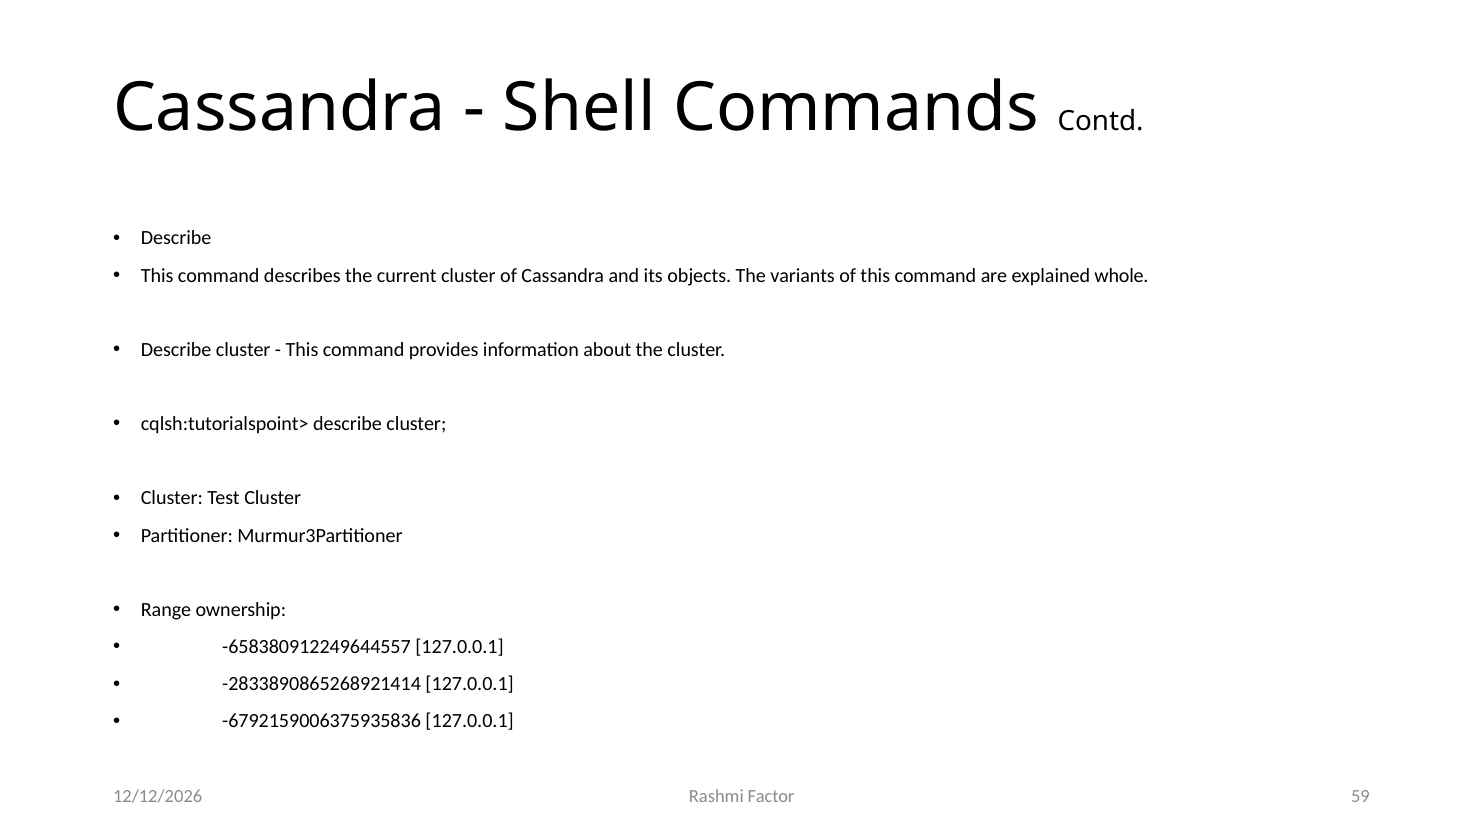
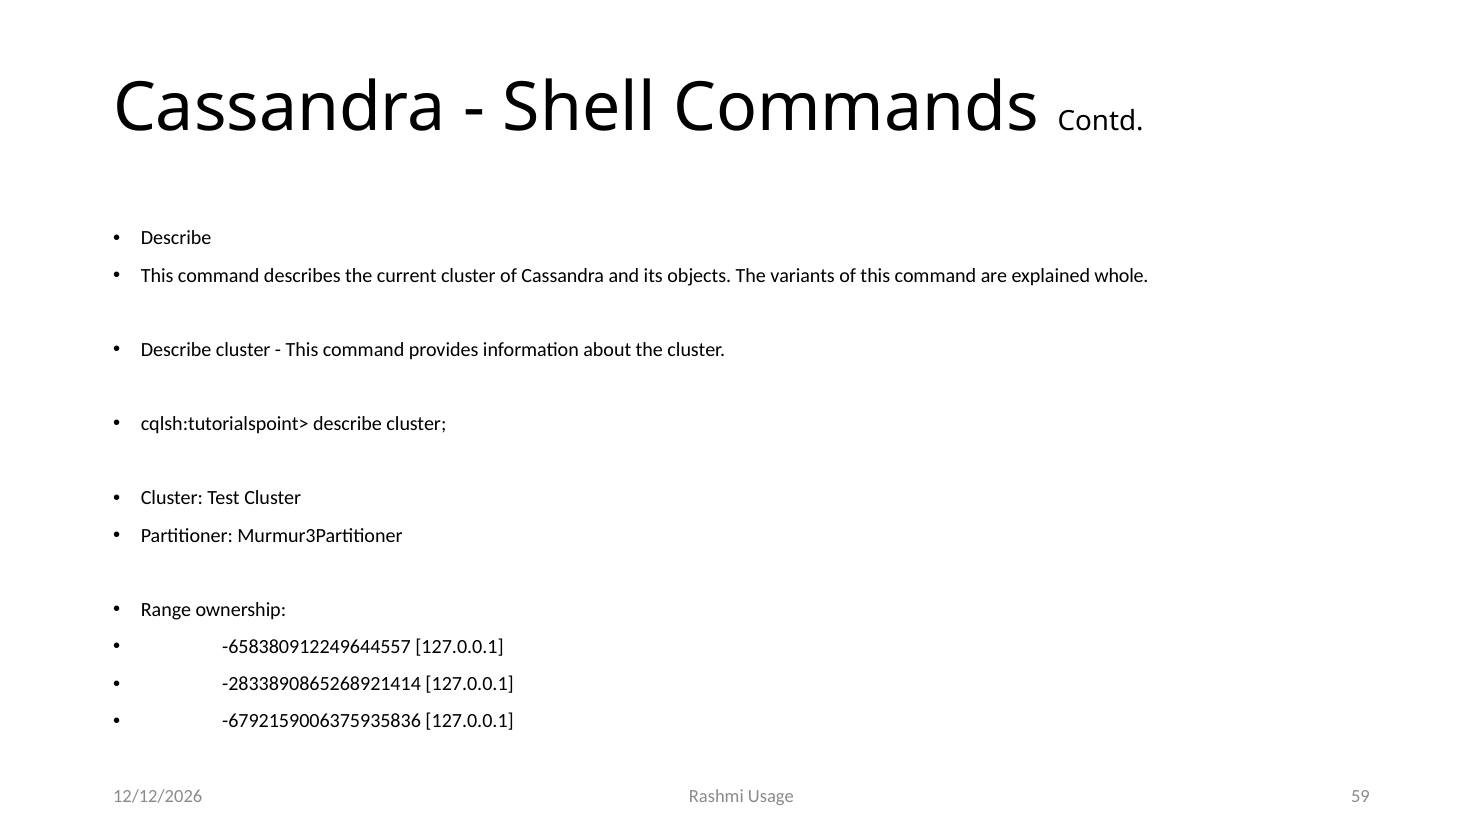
Factor: Factor -> Usage
